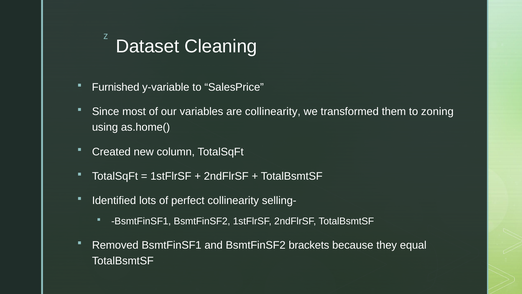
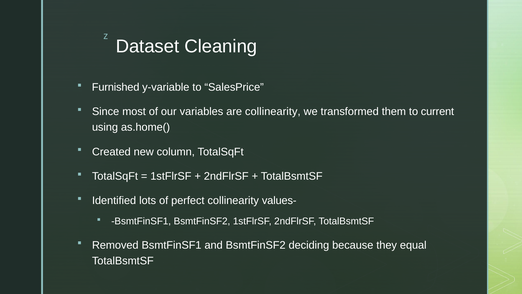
zoning: zoning -> current
selling-: selling- -> values-
brackets: brackets -> deciding
